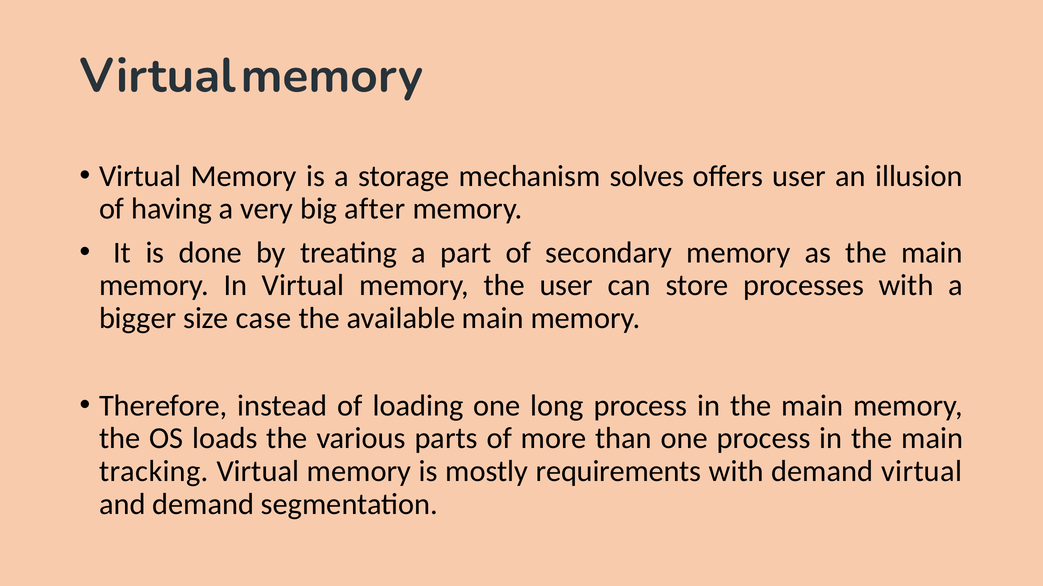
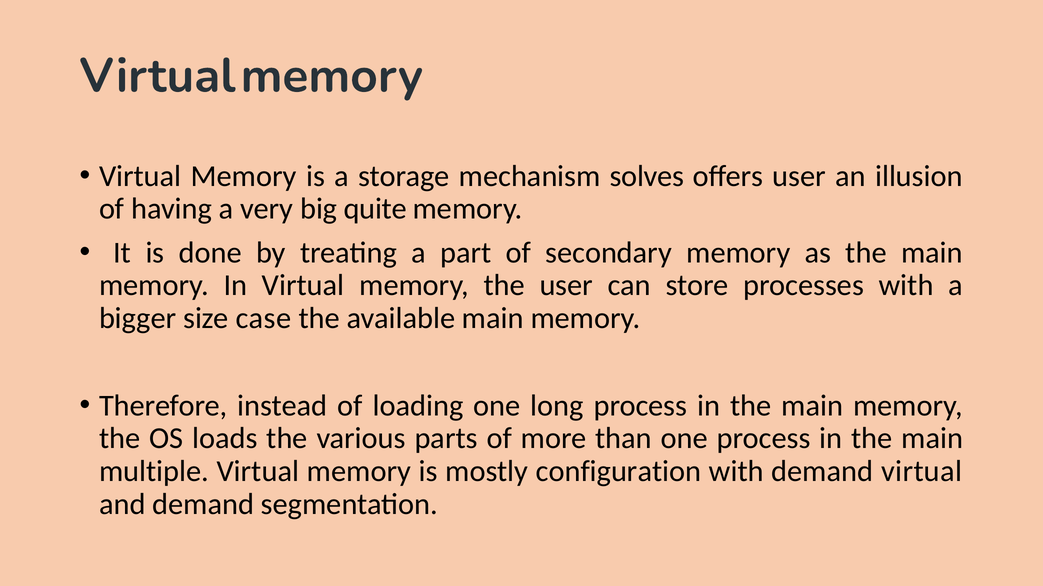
after: after -> quite
tracking: tracking -> multiple
requirements: requirements -> configuration
